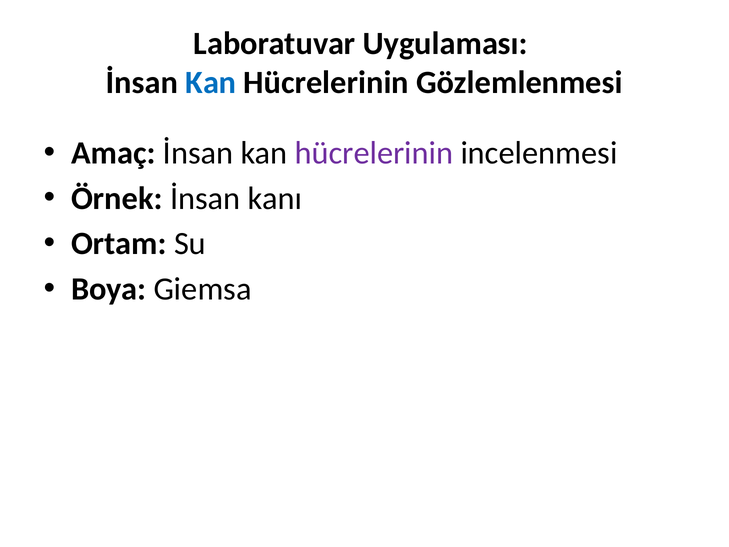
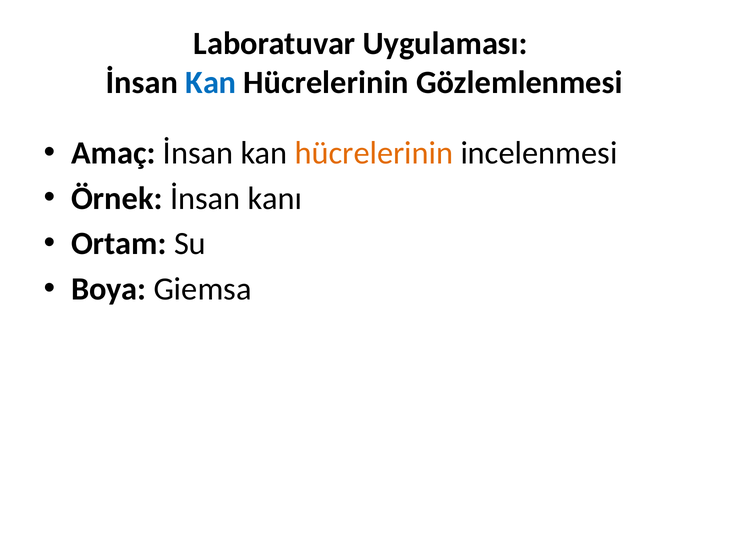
hücrelerinin at (374, 153) colour: purple -> orange
